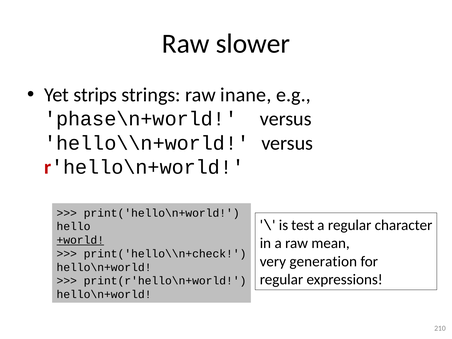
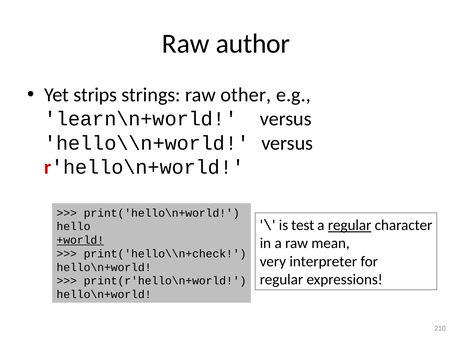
slower: slower -> author
inane: inane -> other
phase\n+world: phase\n+world -> learn\n+world
regular at (350, 225) underline: none -> present
generation: generation -> interpreter
